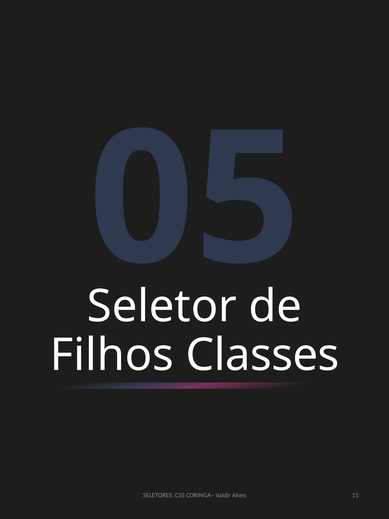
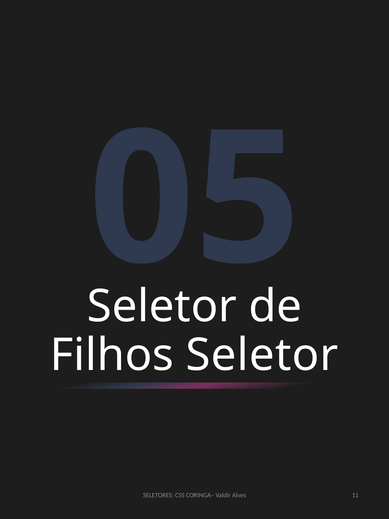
Filhos Classes: Classes -> Seletor
